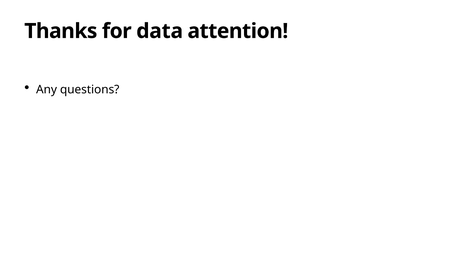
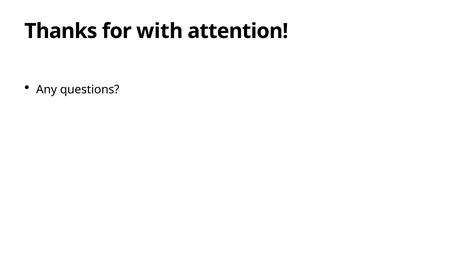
data: data -> with
